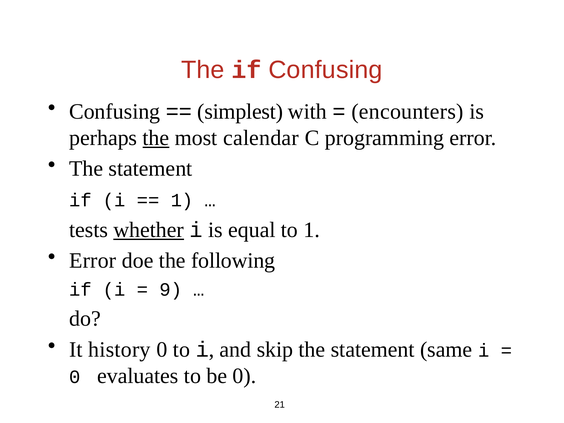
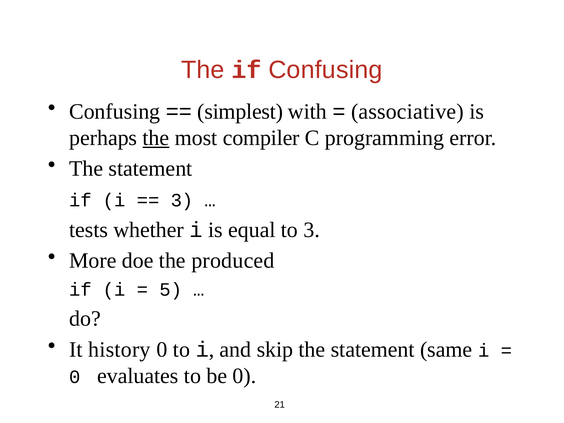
encounters: encounters -> associative
calendar: calendar -> compiler
1 at (182, 200): 1 -> 3
whether underline: present -> none
to 1: 1 -> 3
Error at (93, 261): Error -> More
following: following -> produced
9: 9 -> 5
